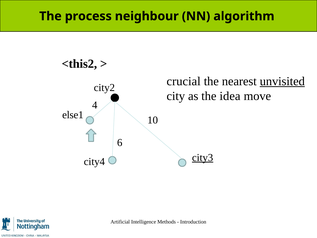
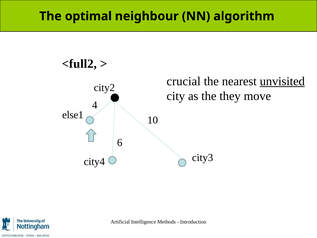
process: process -> optimal
<this2: <this2 -> <full2
idea: idea -> they
city3 underline: present -> none
